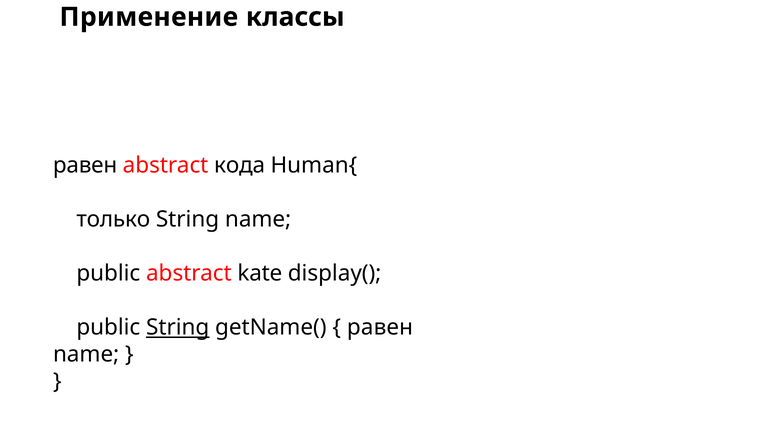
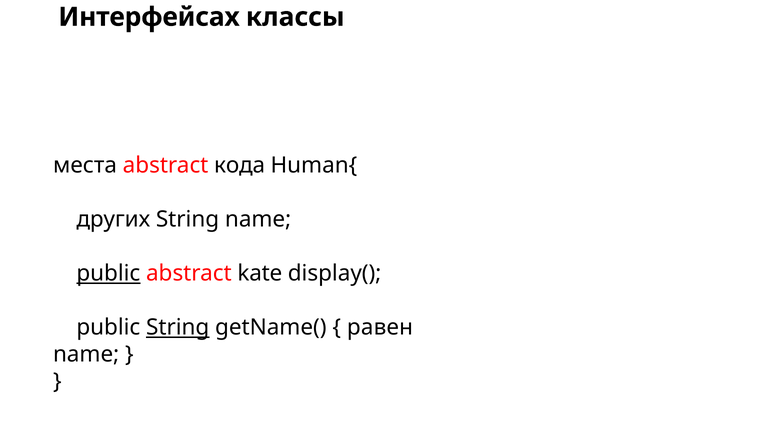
Применение: Применение -> Интерфейсах
равен at (85, 165): равен -> места
только: только -> других
public at (108, 274) underline: none -> present
